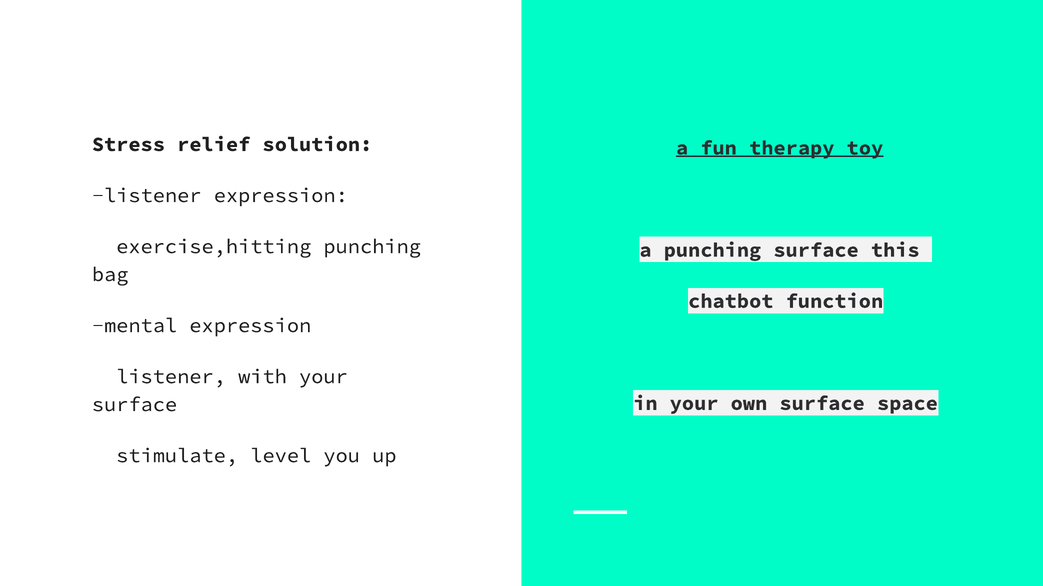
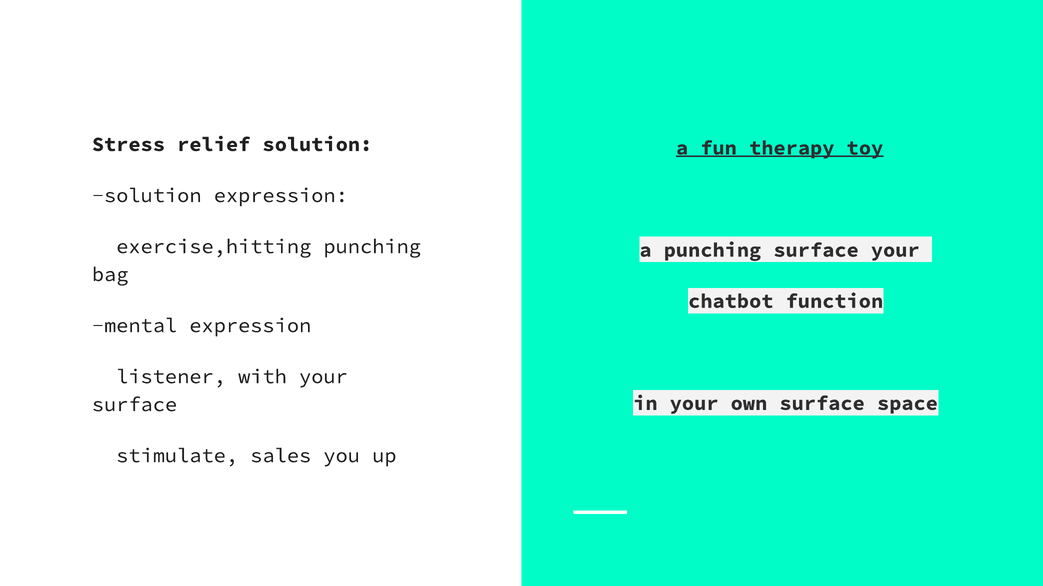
listener at (147, 196): listener -> solution
surface this: this -> your
level: level -> sales
